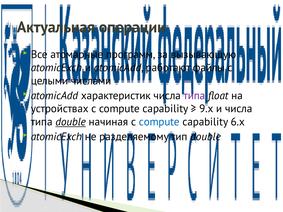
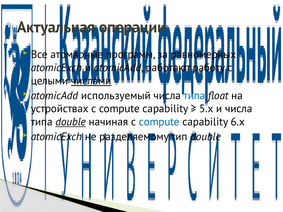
вызывающую: вызывающую -> равномерных
файлы: файлы -> работу
числами underline: none -> present
характеристик: характеристик -> используемый
типа at (194, 96) colour: purple -> blue
9.x: 9.x -> 5.x
